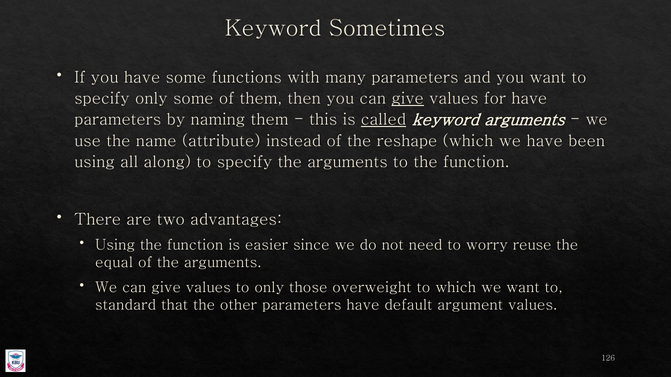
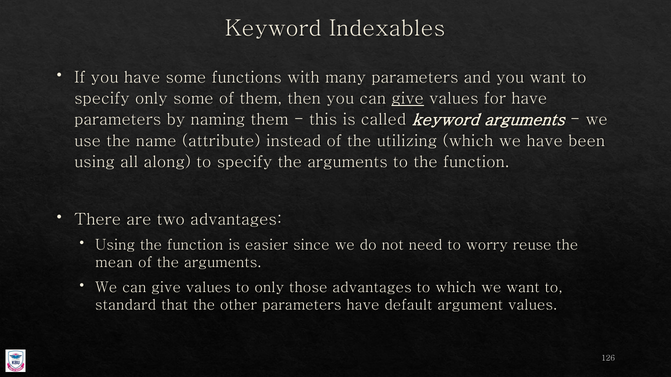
Sometimes: Sometimes -> Indexables
called underline: present -> none
reshape: reshape -> utilizing
equal: equal -> mean
those overweight: overweight -> advantages
